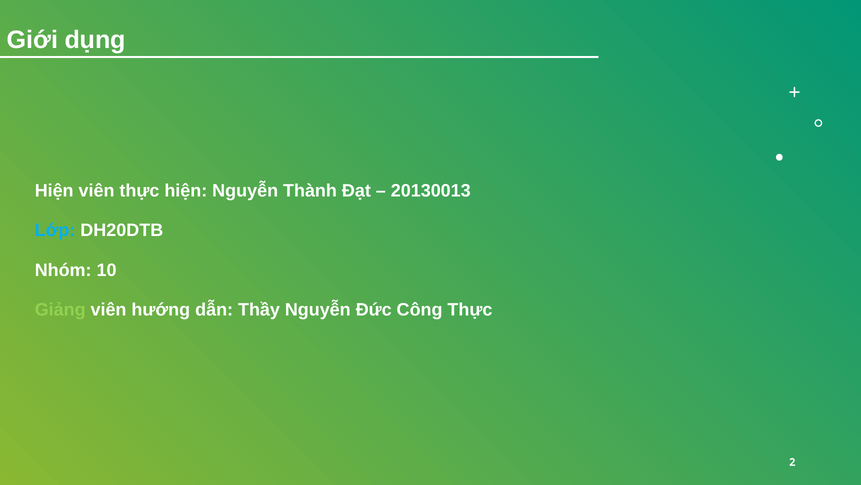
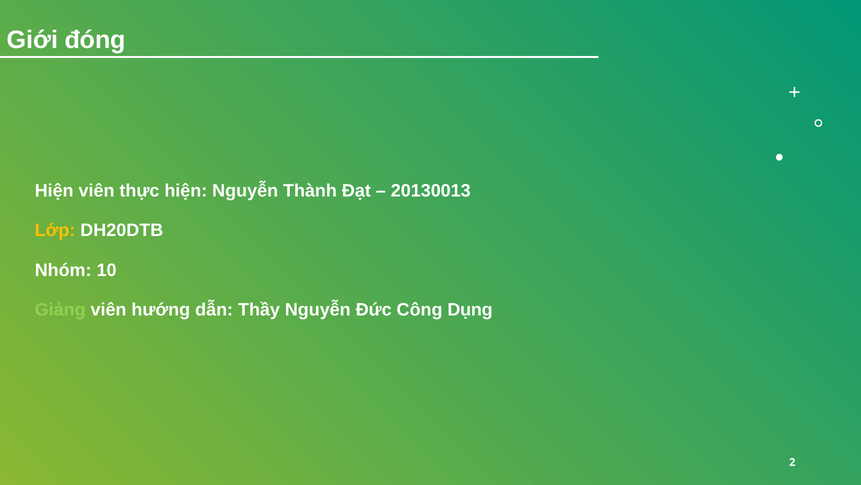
dụng: dụng -> đóng
Lớp colour: light blue -> yellow
Công Thực: Thực -> Dụng
